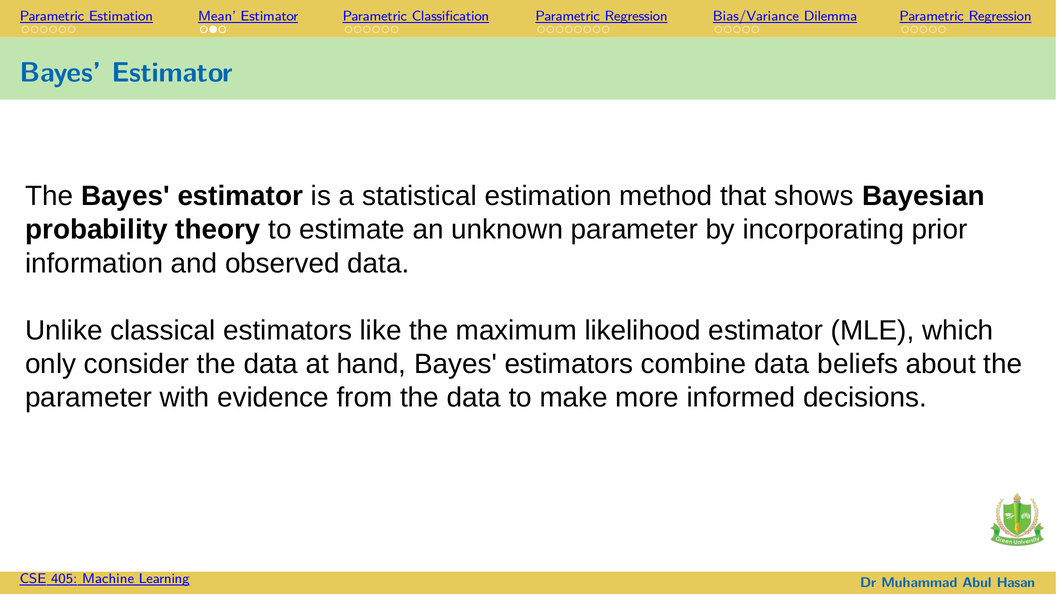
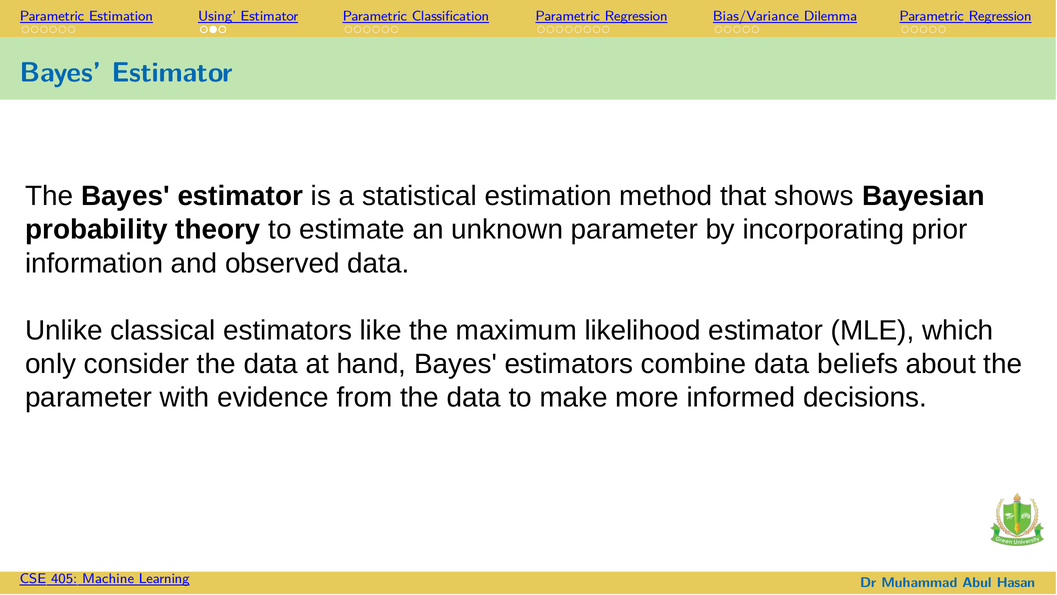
Mean: Mean -> Using
